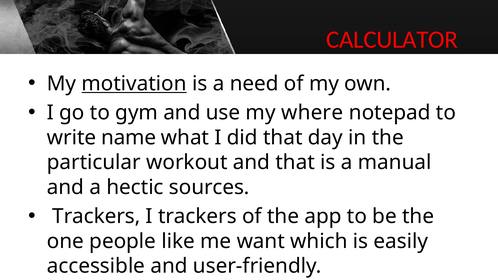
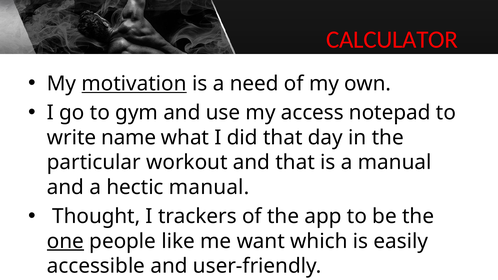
where: where -> access
hectic sources: sources -> manual
Trackers at (96, 216): Trackers -> Thought
one underline: none -> present
